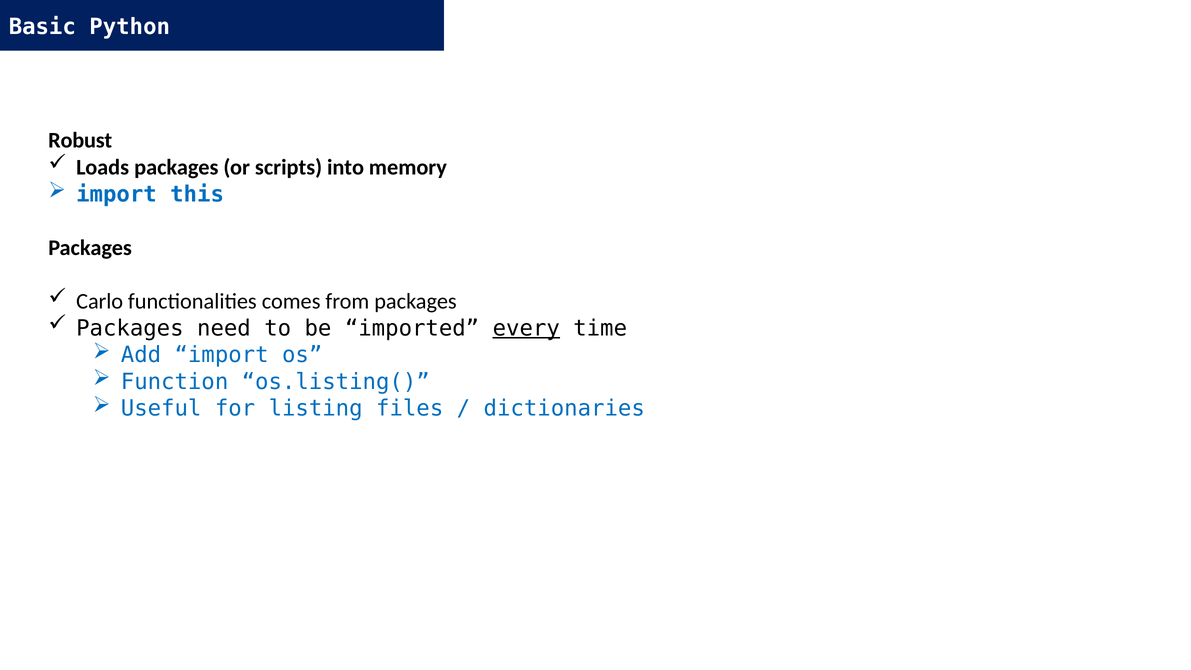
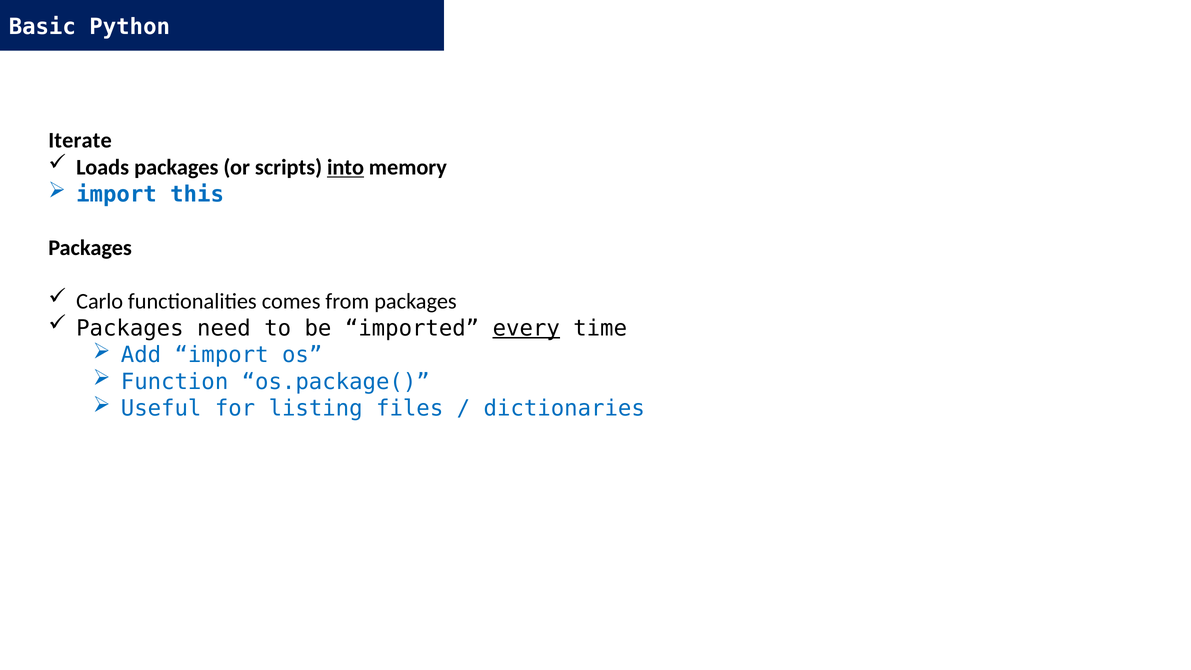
Robust: Robust -> Iterate
into underline: none -> present
os.listing(: os.listing( -> os.package(
